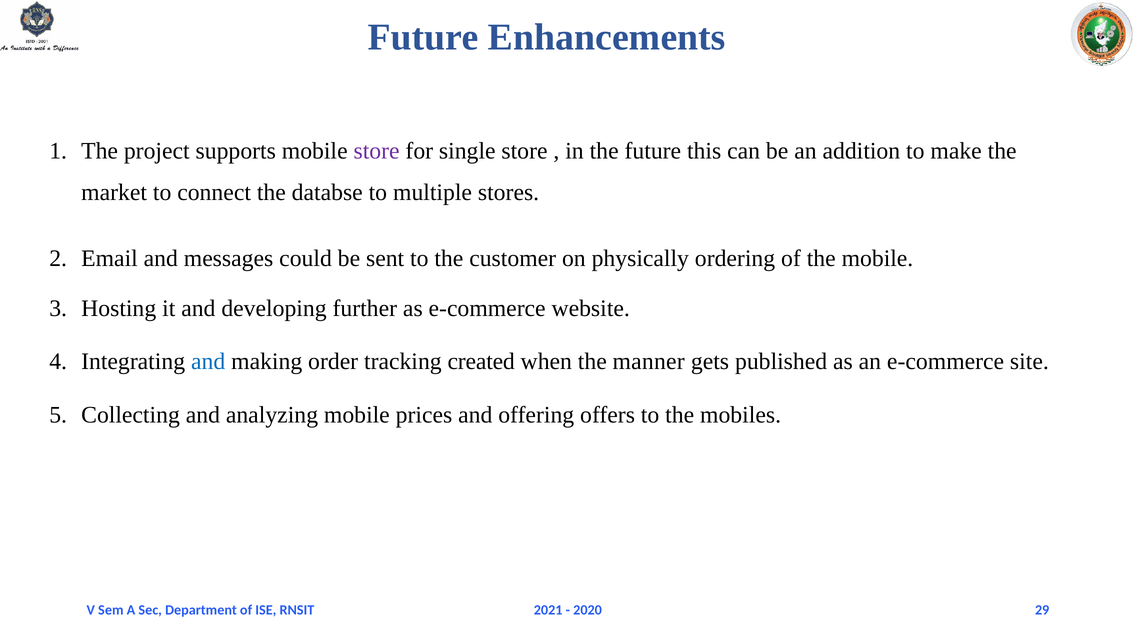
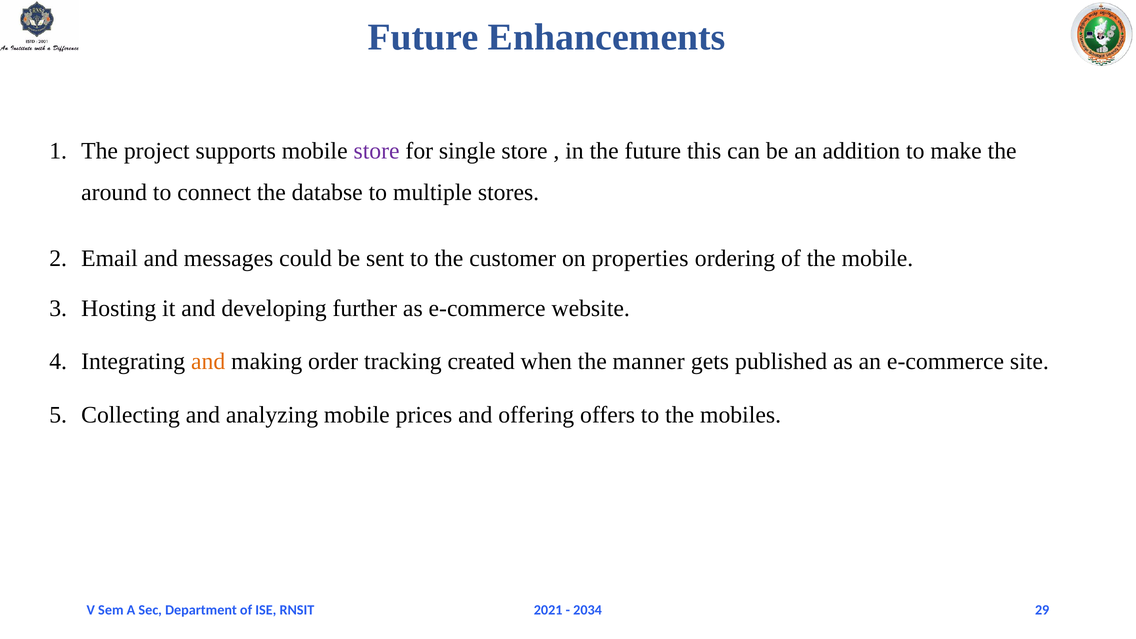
market: market -> around
physically: physically -> properties
and at (208, 362) colour: blue -> orange
2020: 2020 -> 2034
